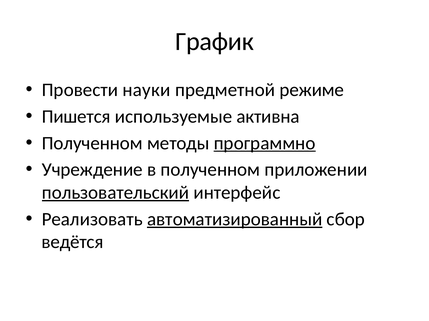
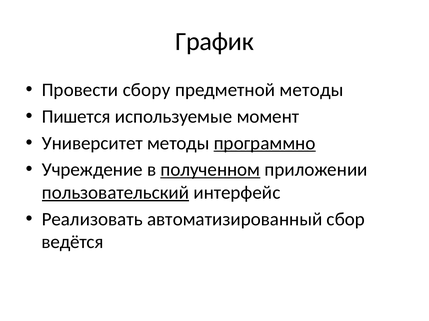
науки: науки -> сбору
предметной режиме: режиме -> методы
активна: активна -> момент
Полученном at (92, 143): Полученном -> Университет
полученном at (210, 170) underline: none -> present
автоматизированный underline: present -> none
